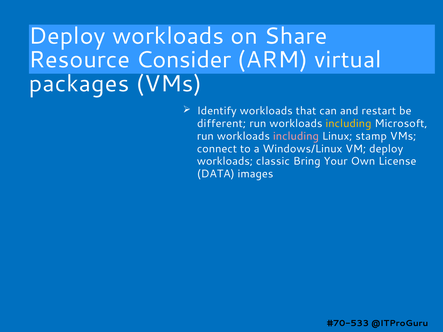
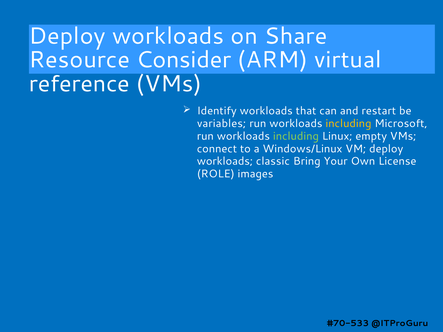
packages: packages -> reference
different: different -> variables
including at (296, 136) colour: pink -> light green
stamp: stamp -> empty
DATA: DATA -> ROLE
